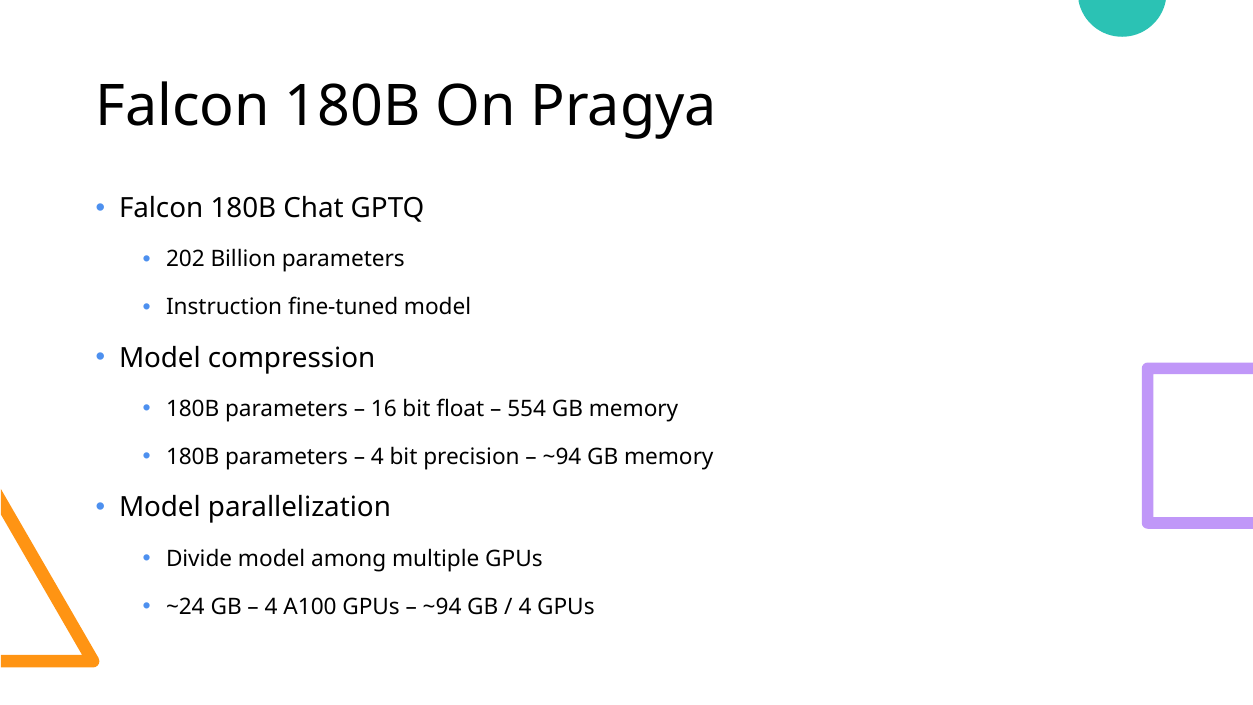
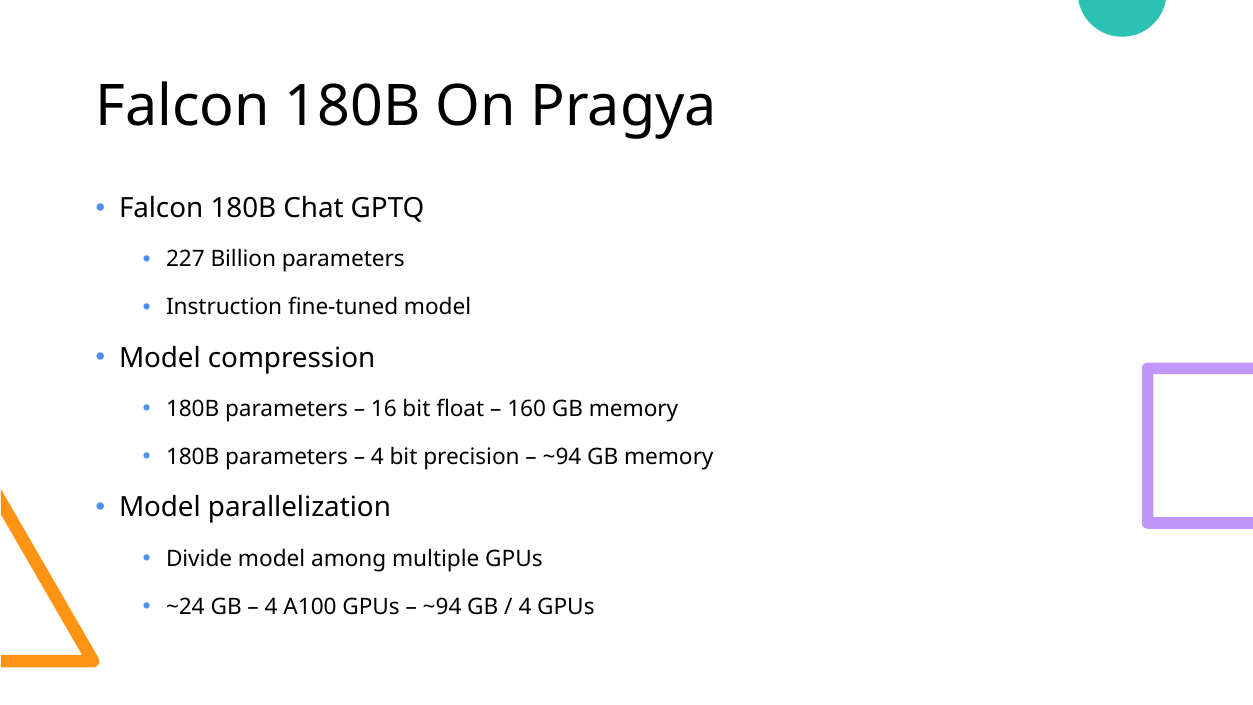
202: 202 -> 227
554: 554 -> 160
